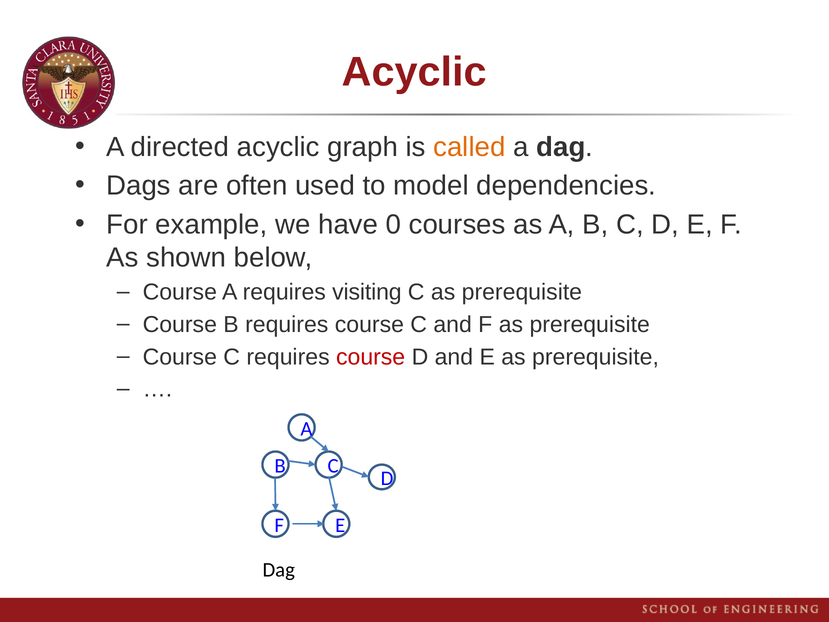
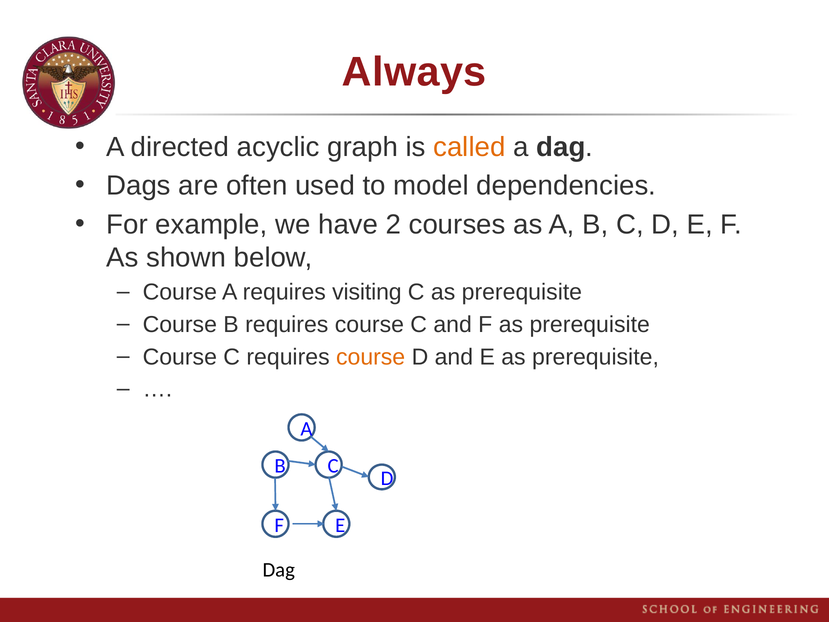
Acyclic at (414, 72): Acyclic -> Always
0: 0 -> 2
course at (371, 357) colour: red -> orange
